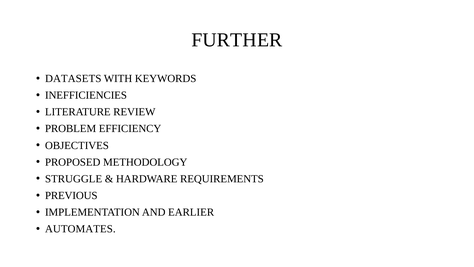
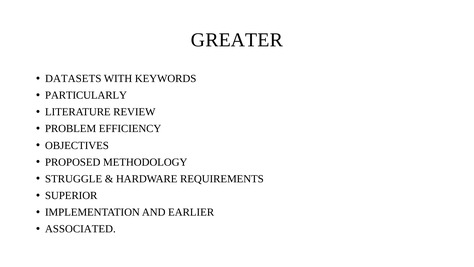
FURTHER: FURTHER -> GREATER
INEFFICIENCIES: INEFFICIENCIES -> PARTICULARLY
PREVIOUS: PREVIOUS -> SUPERIOR
AUTOMATES: AUTOMATES -> ASSOCIATED
